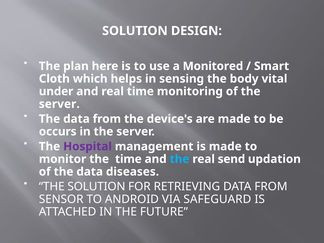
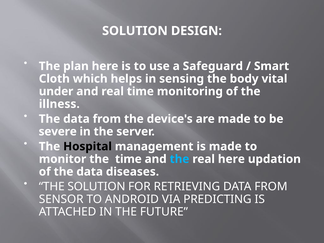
Monitored: Monitored -> Safeguard
server at (59, 104): server -> illness
occurs: occurs -> severe
Hospital colour: purple -> black
real send: send -> here
SAFEGUARD: SAFEGUARD -> PREDICTING
